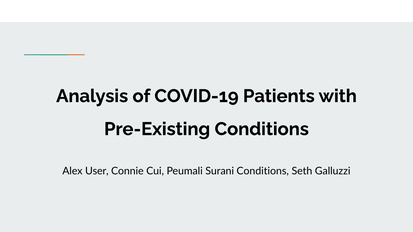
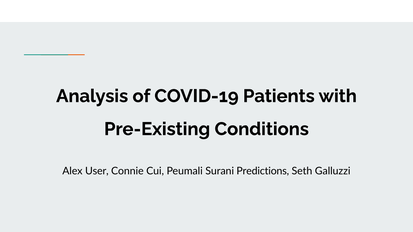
Surani Conditions: Conditions -> Predictions
